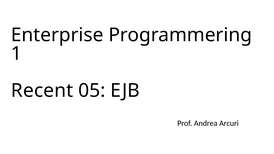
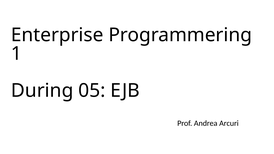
Recent: Recent -> During
